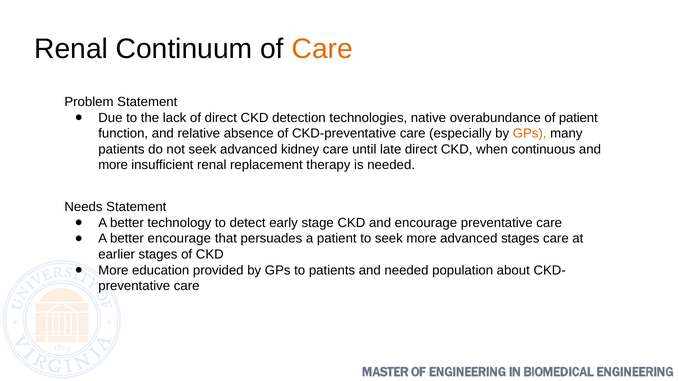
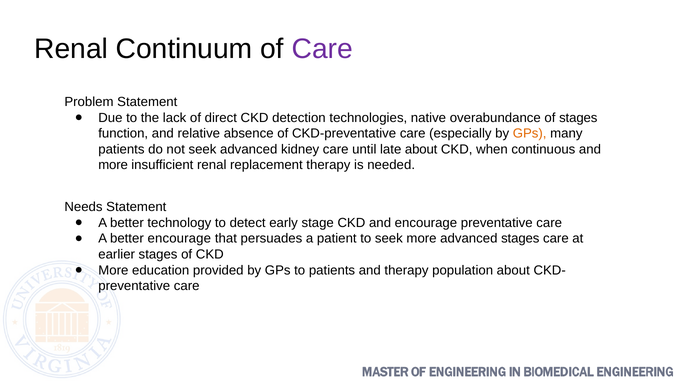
Care at (322, 49) colour: orange -> purple
of patient: patient -> stages
late direct: direct -> about
and needed: needed -> therapy
